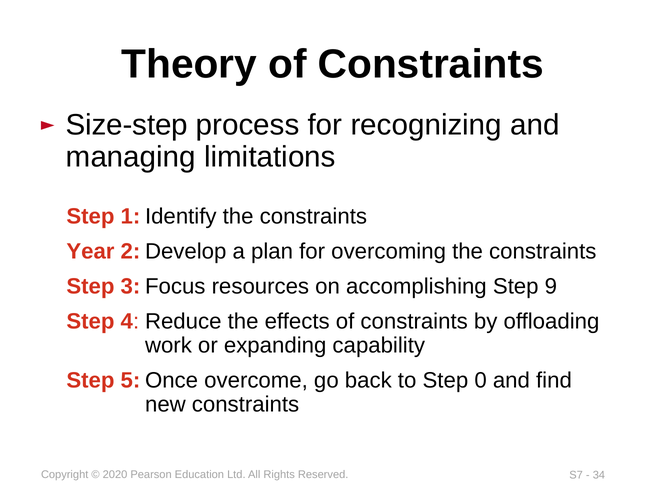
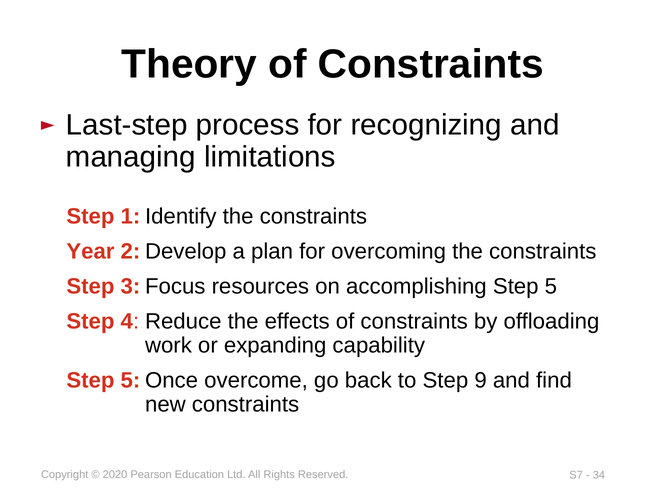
Size-step: Size-step -> Last-step
9: 9 -> 5
0: 0 -> 9
